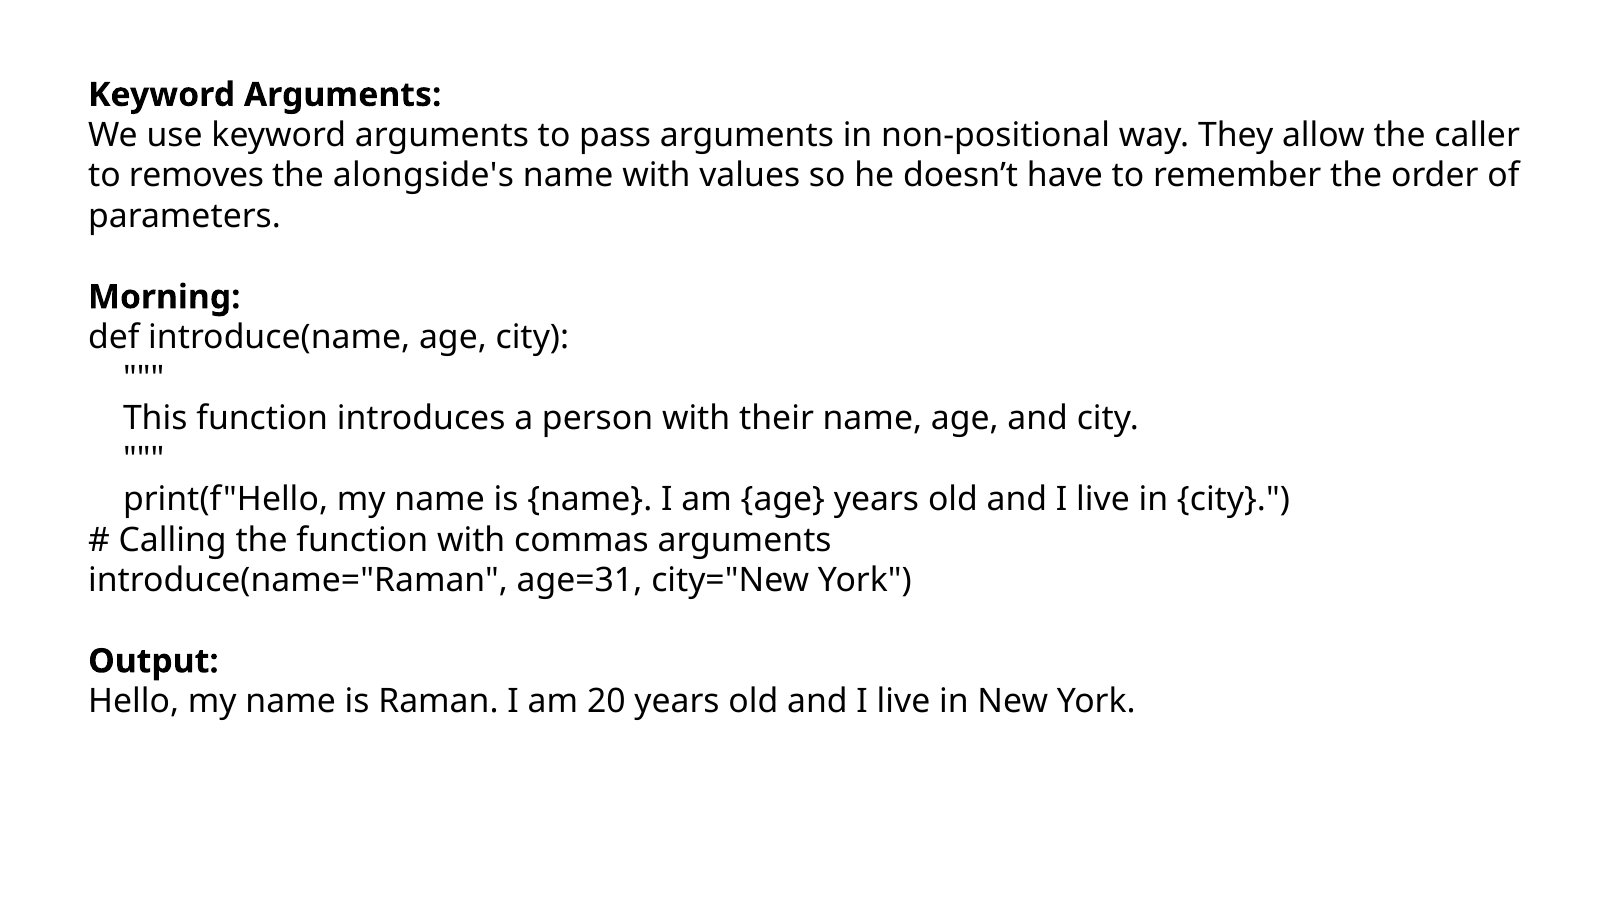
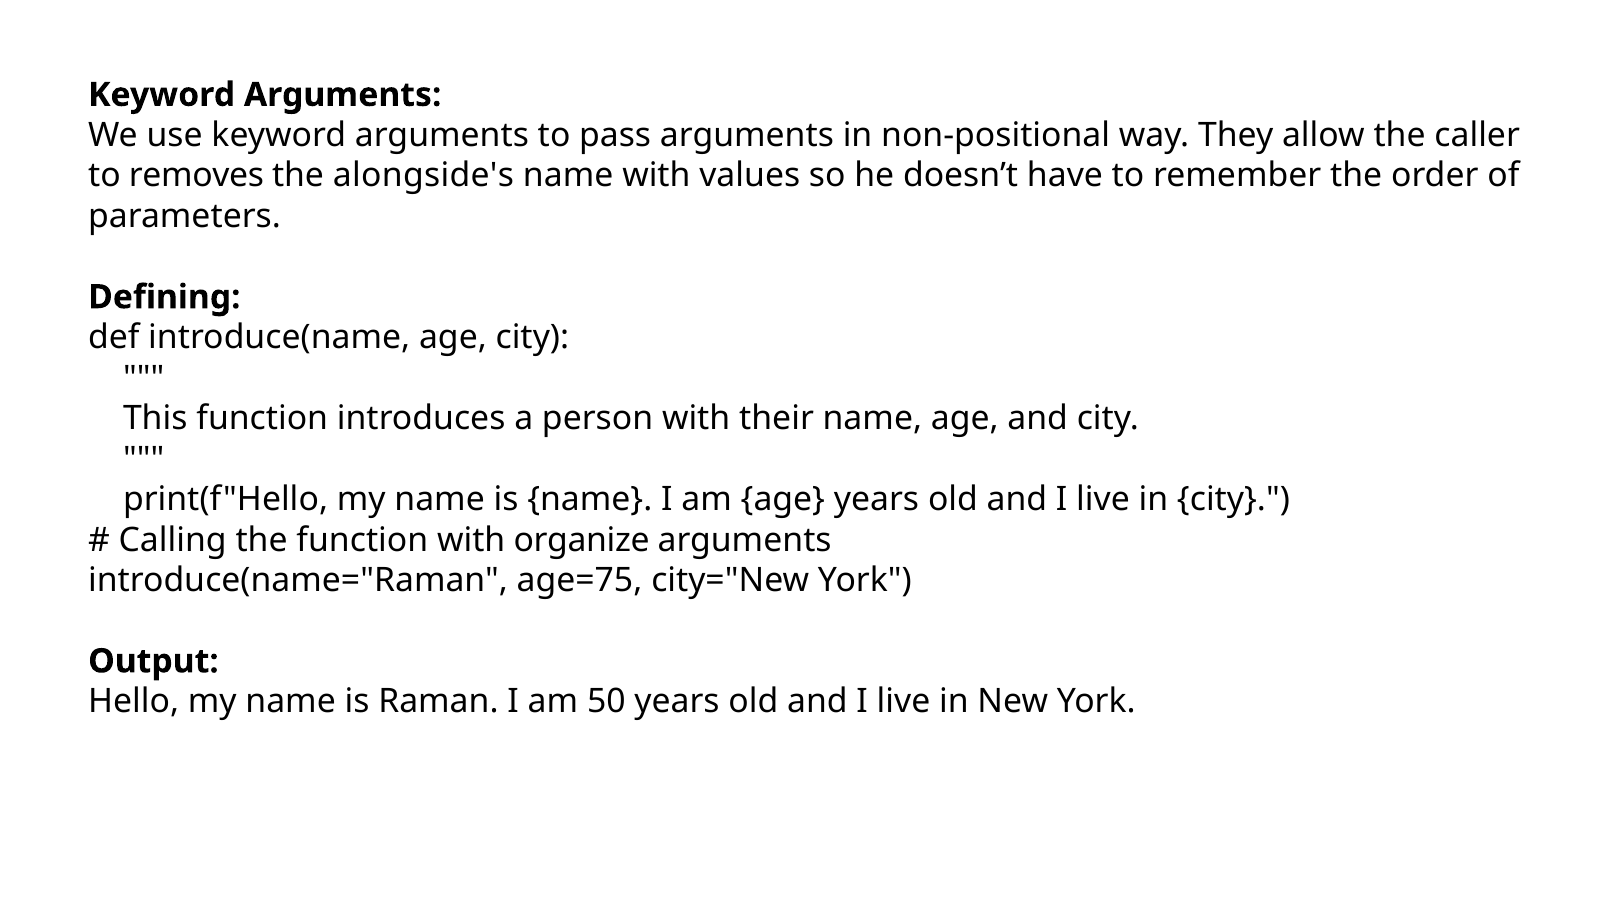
Morning: Morning -> Defining
commas: commas -> organize
age=31: age=31 -> age=75
20: 20 -> 50
